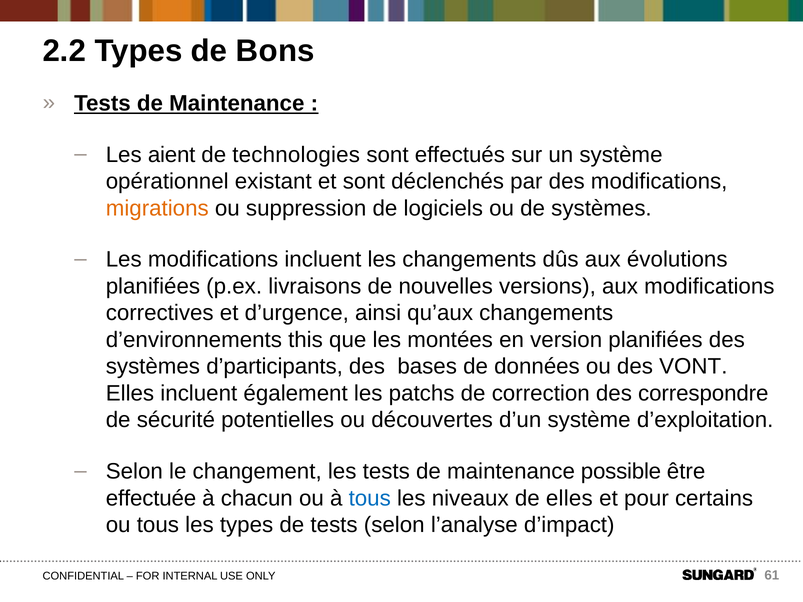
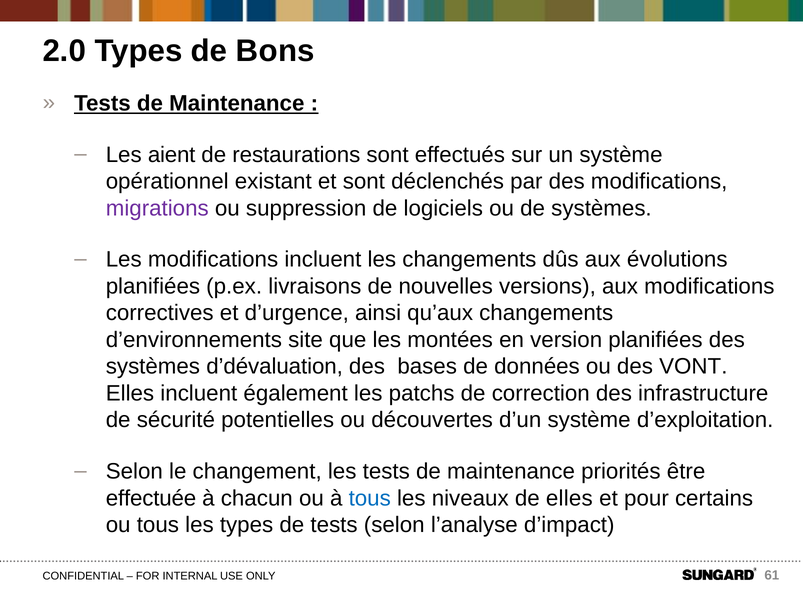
2.2: 2.2 -> 2.0
technologies: technologies -> restaurations
migrations colour: orange -> purple
this: this -> site
d’participants: d’participants -> d’dévaluation
correspondre: correspondre -> infrastructure
possible: possible -> priorités
